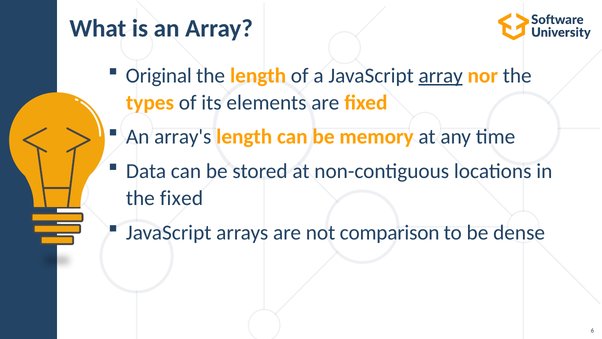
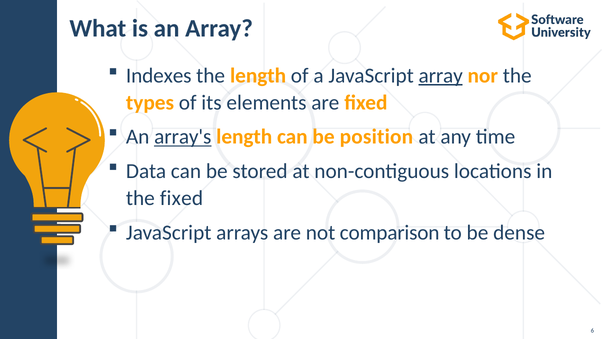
Original: Original -> Indexes
array's underline: none -> present
memory: memory -> position
